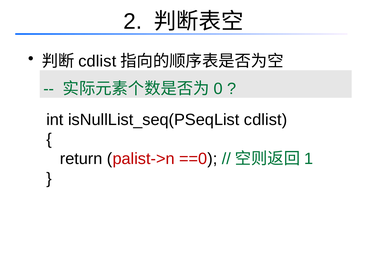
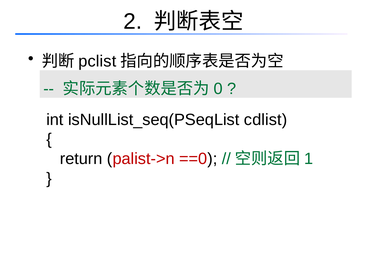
cdlist at (97, 61): cdlist -> pclist
